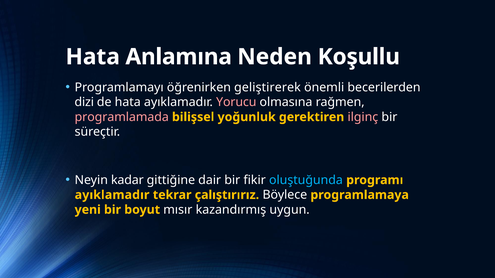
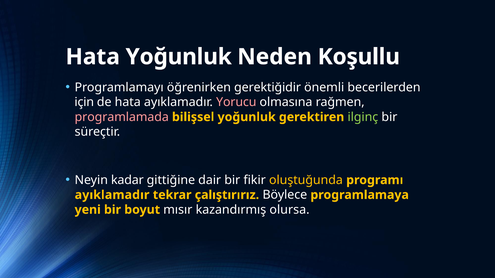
Hata Anlamına: Anlamına -> Yoğunluk
geliştirerek: geliştirerek -> gerektiğidir
dizi: dizi -> için
ilginç colour: pink -> light green
oluştuğunda colour: light blue -> yellow
uygun: uygun -> olursa
